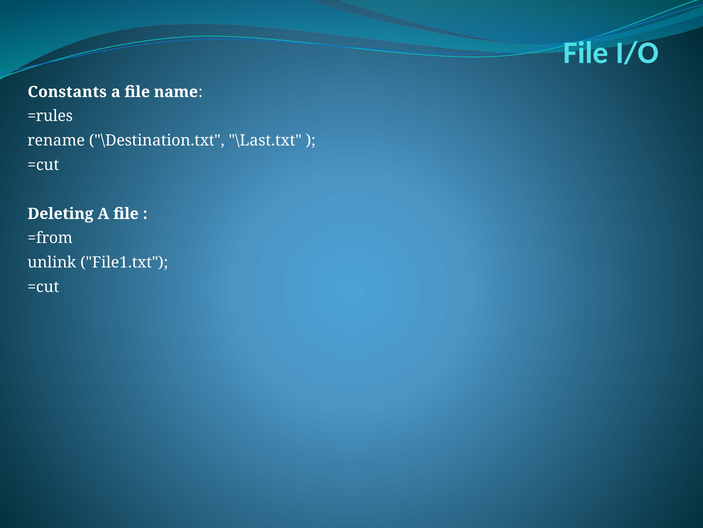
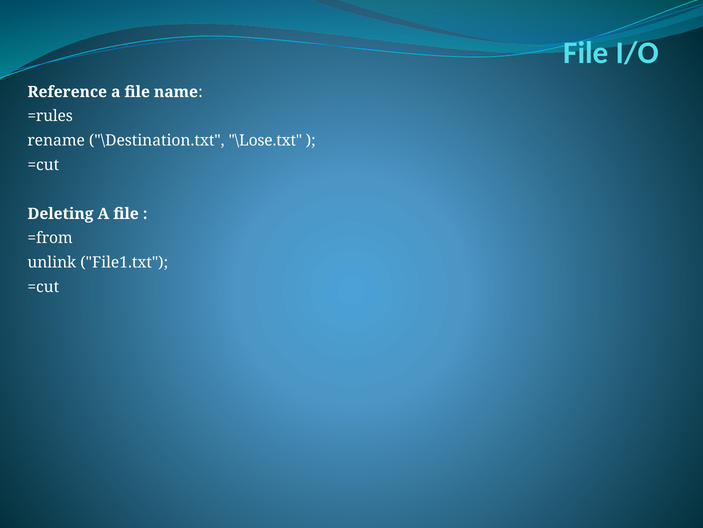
Constants: Constants -> Reference
\Last.txt: \Last.txt -> \Lose.txt
